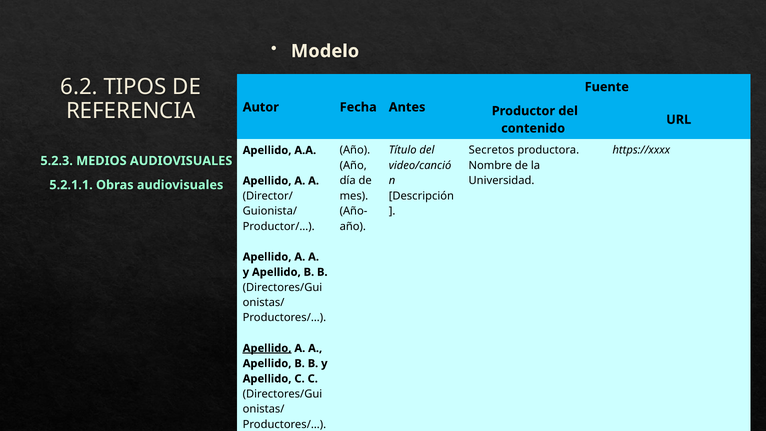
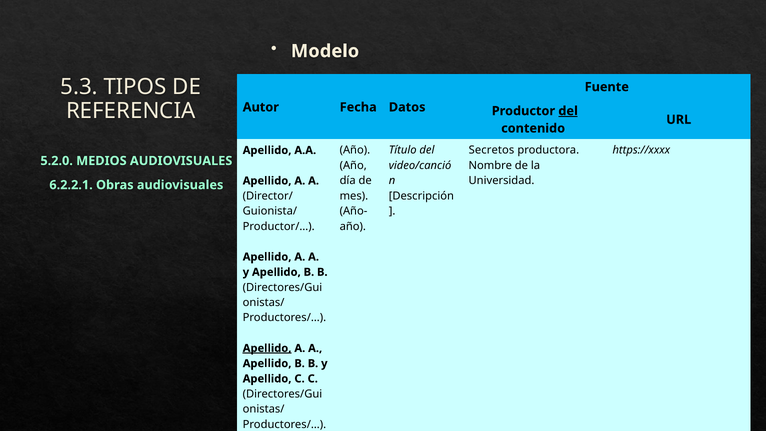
6.2: 6.2 -> 5.3
Antes: Antes -> Datos
del at (568, 111) underline: none -> present
5.2.3: 5.2.3 -> 5.2.0
5.2.1.1: 5.2.1.1 -> 6.2.2.1
